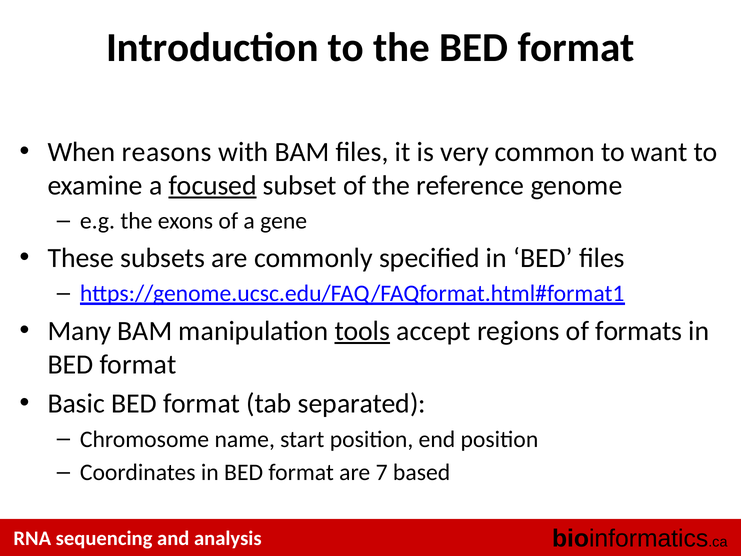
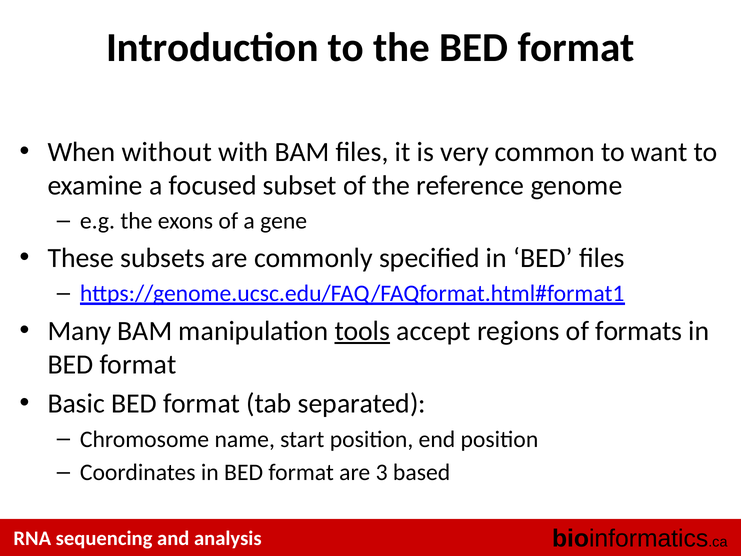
reasons: reasons -> without
focused underline: present -> none
7: 7 -> 3
